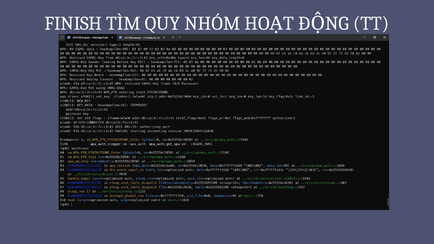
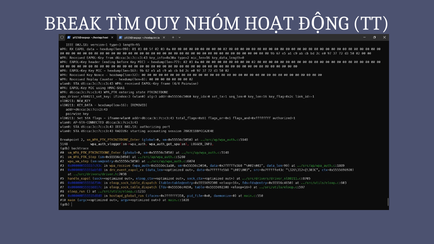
FINISH: FINISH -> BREAK
